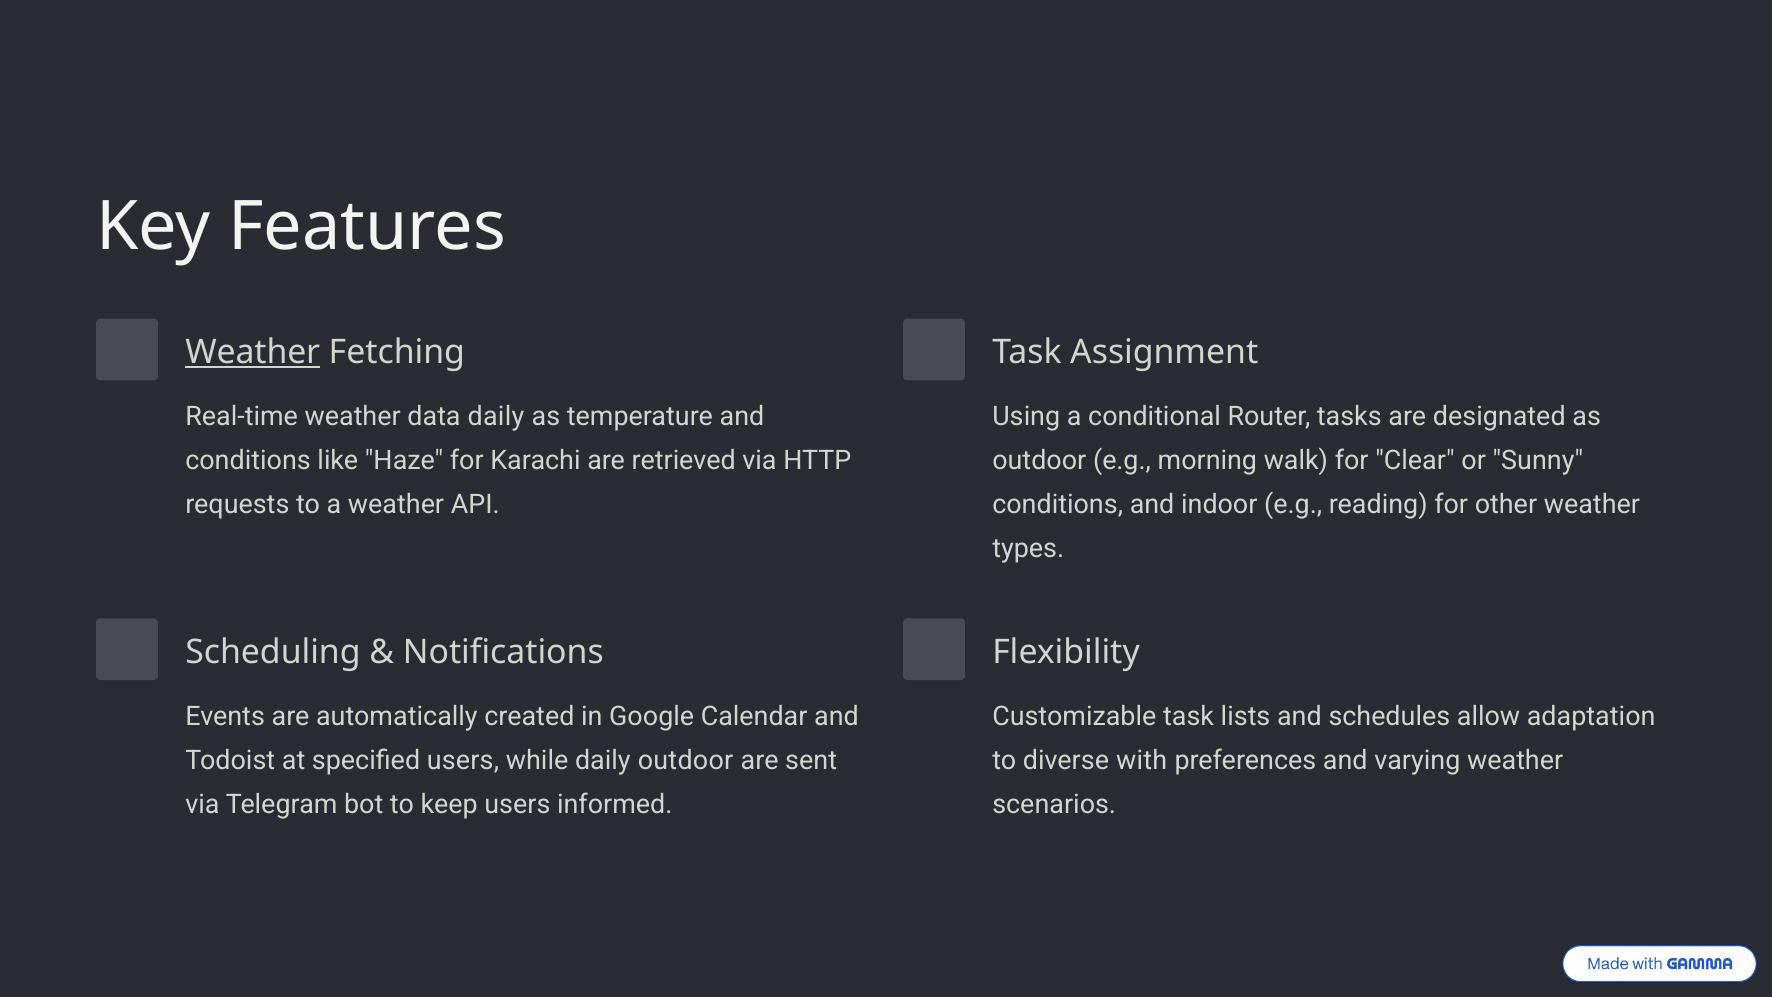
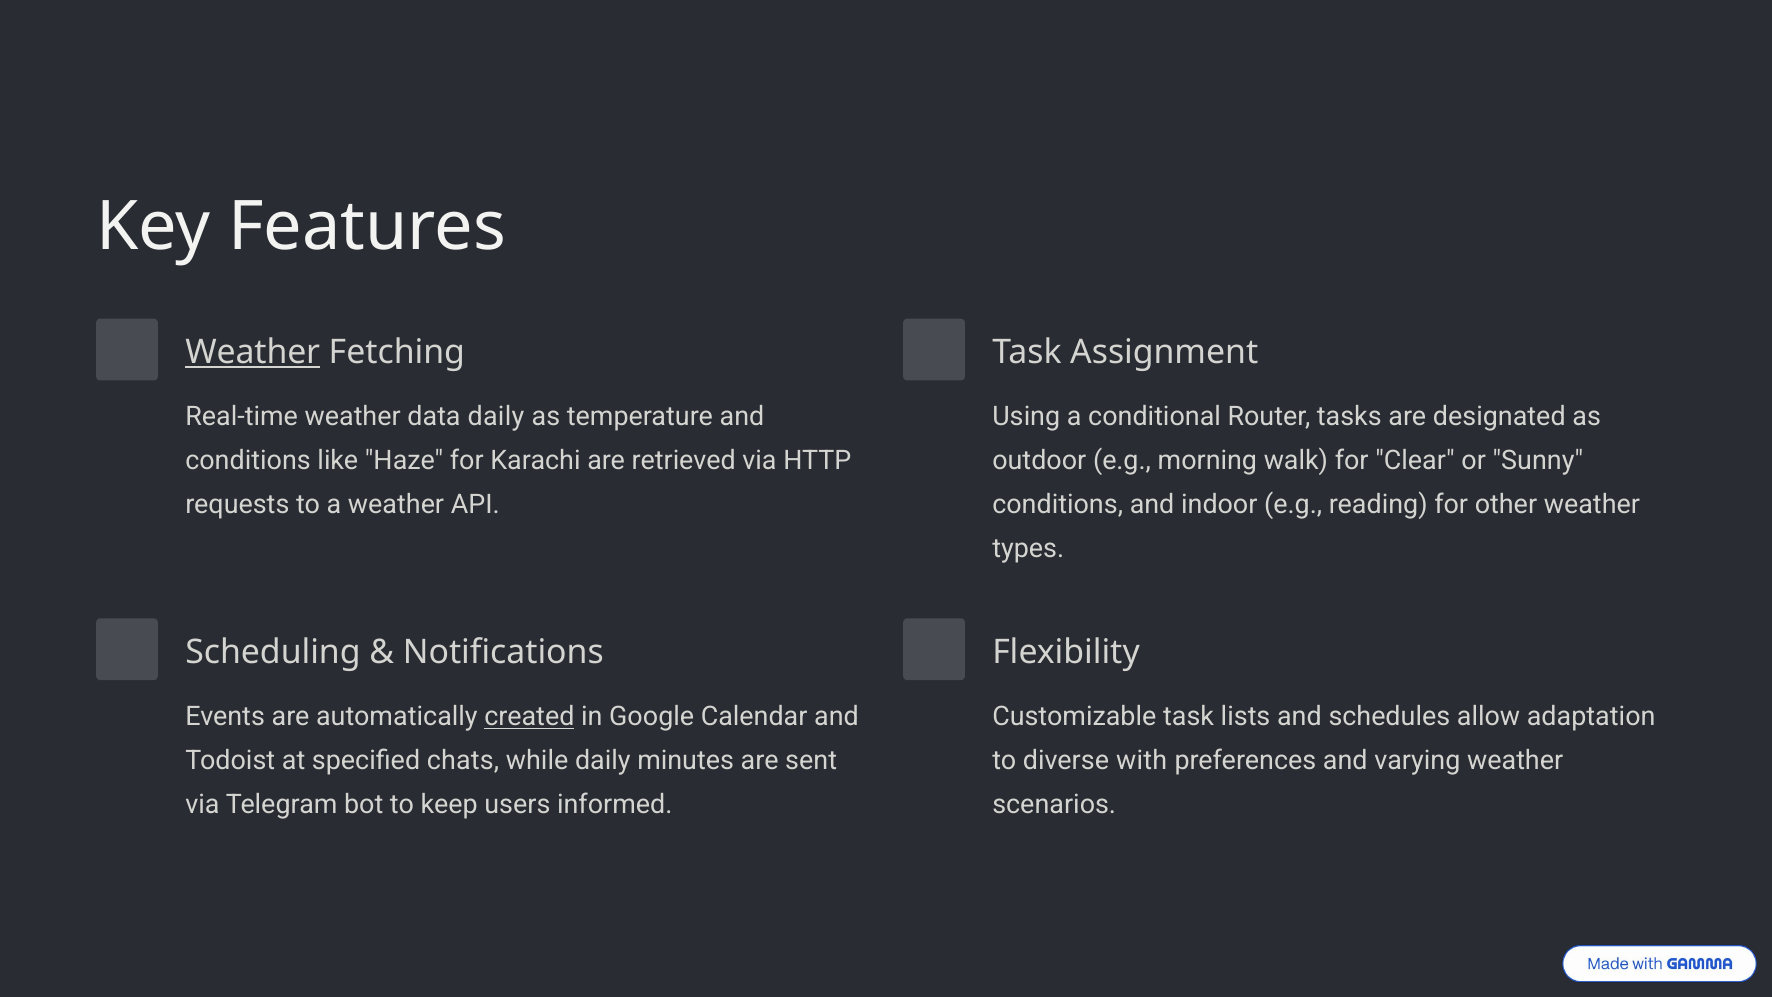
created underline: none -> present
specified users: users -> chats
daily outdoor: outdoor -> minutes
